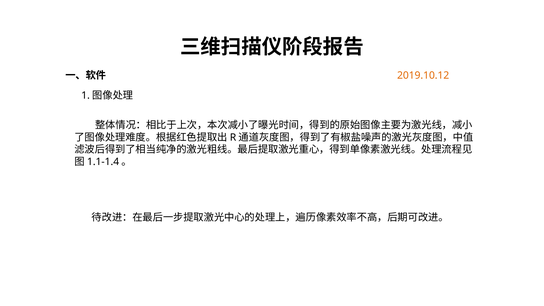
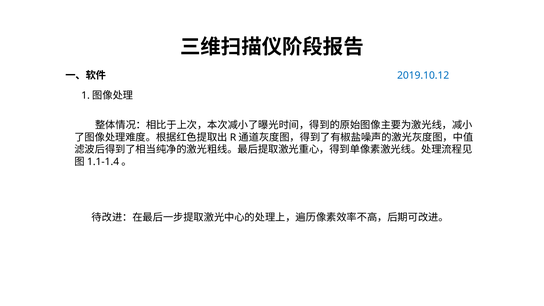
2019.10.12 colour: orange -> blue
